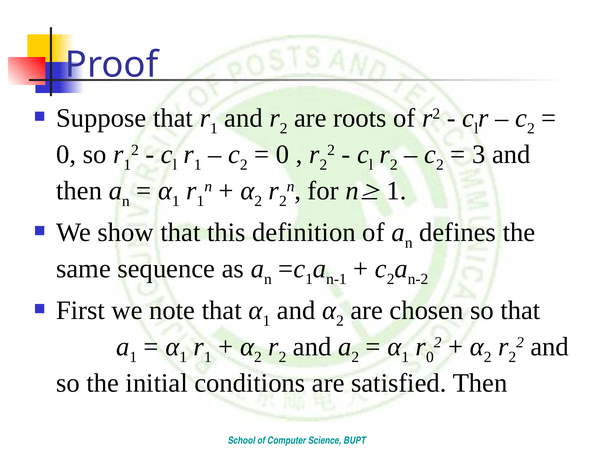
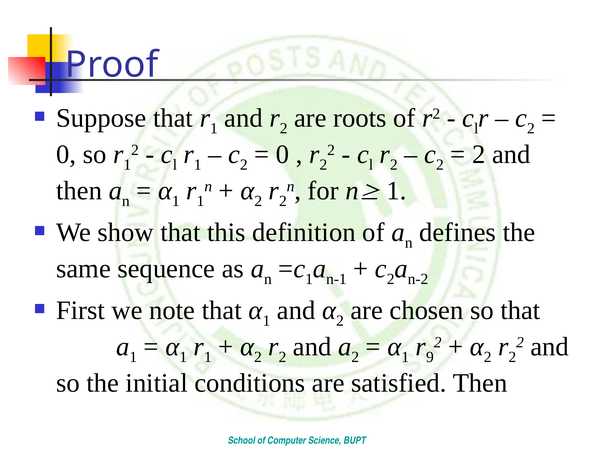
3 at (479, 154): 3 -> 2
0 at (430, 357): 0 -> 9
